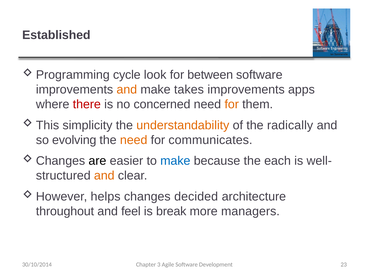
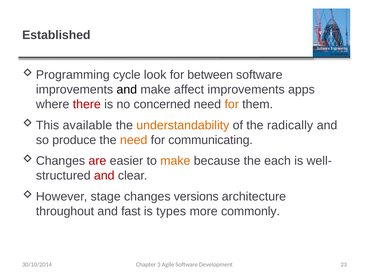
and at (127, 89) colour: orange -> black
takes: takes -> affect
simplicity: simplicity -> available
evolving: evolving -> produce
communicates: communicates -> communicating
are colour: black -> red
make at (175, 161) colour: blue -> orange
and at (104, 176) colour: orange -> red
helps: helps -> stage
decided: decided -> versions
feel: feel -> fast
break: break -> types
managers: managers -> commonly
